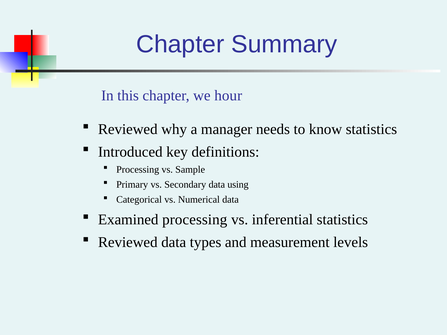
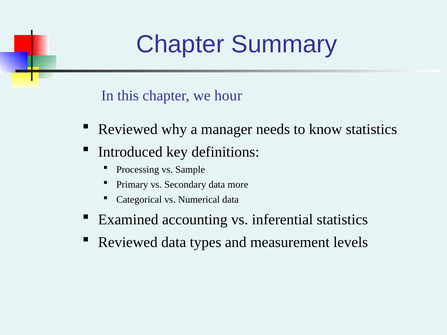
using: using -> more
Examined processing: processing -> accounting
